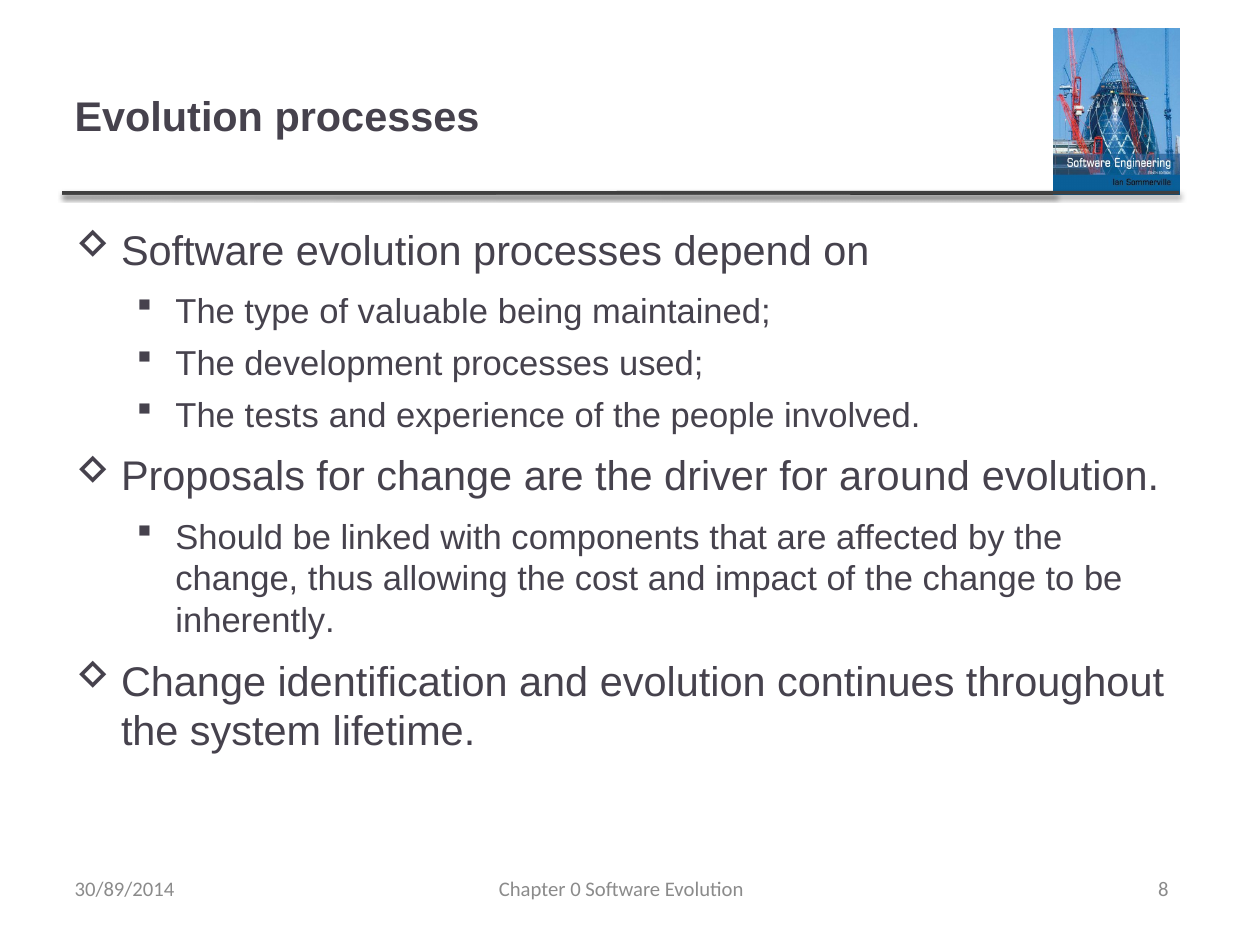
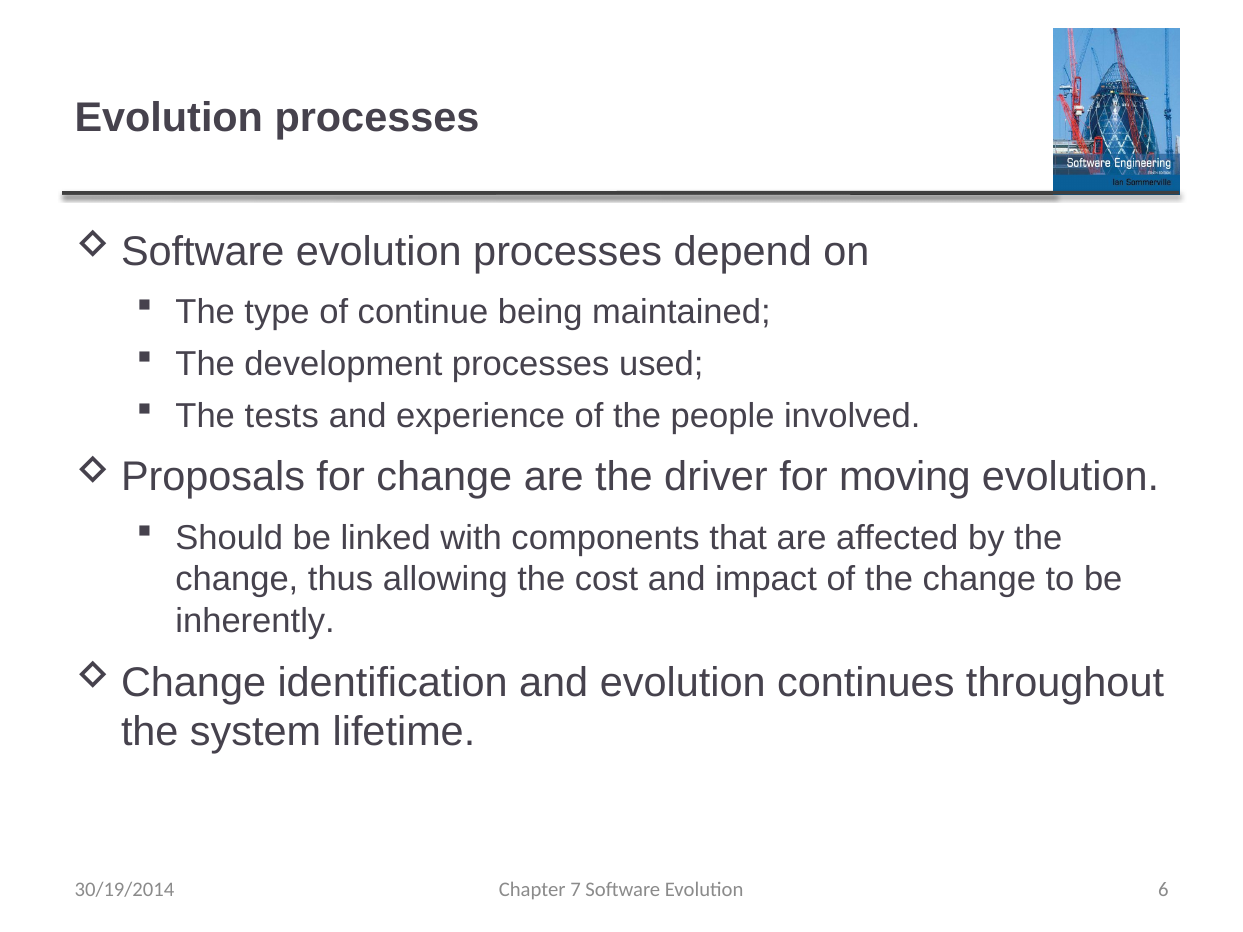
valuable: valuable -> continue
around: around -> moving
0: 0 -> 7
8: 8 -> 6
30/89/2014: 30/89/2014 -> 30/19/2014
